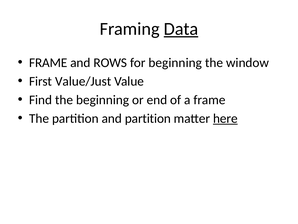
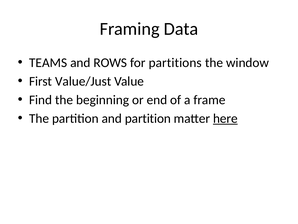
Data underline: present -> none
FRAME at (48, 63): FRAME -> TEAMS
for beginning: beginning -> partitions
